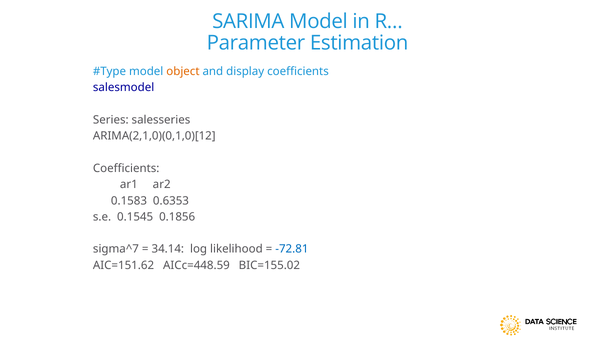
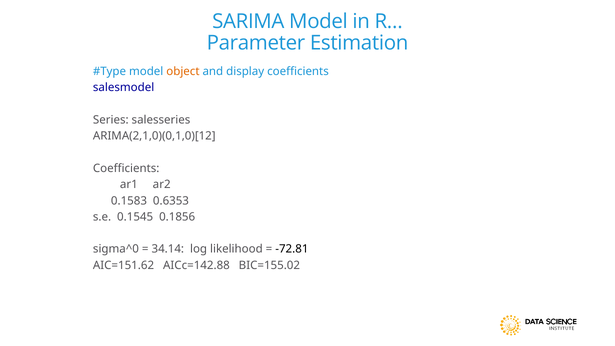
sigma^7: sigma^7 -> sigma^0
-72.81 colour: blue -> black
AICc=448.59: AICc=448.59 -> AICc=142.88
